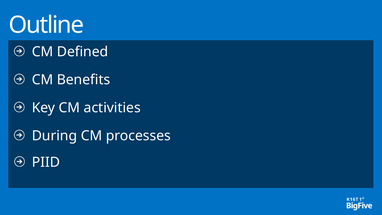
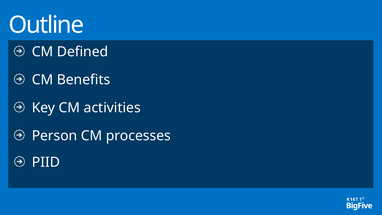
During: During -> Person
